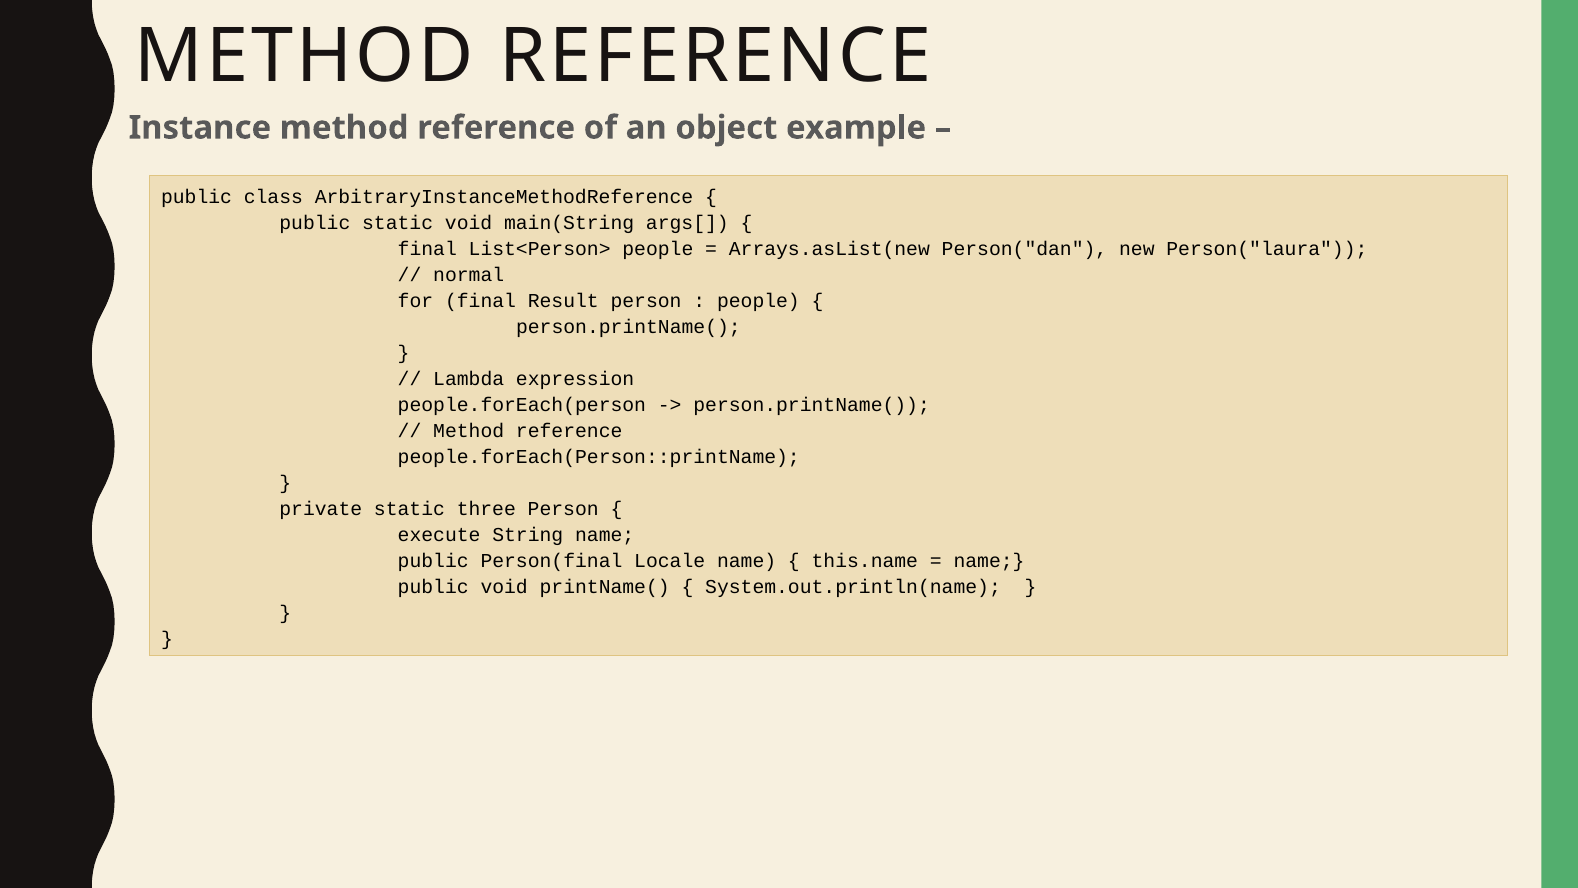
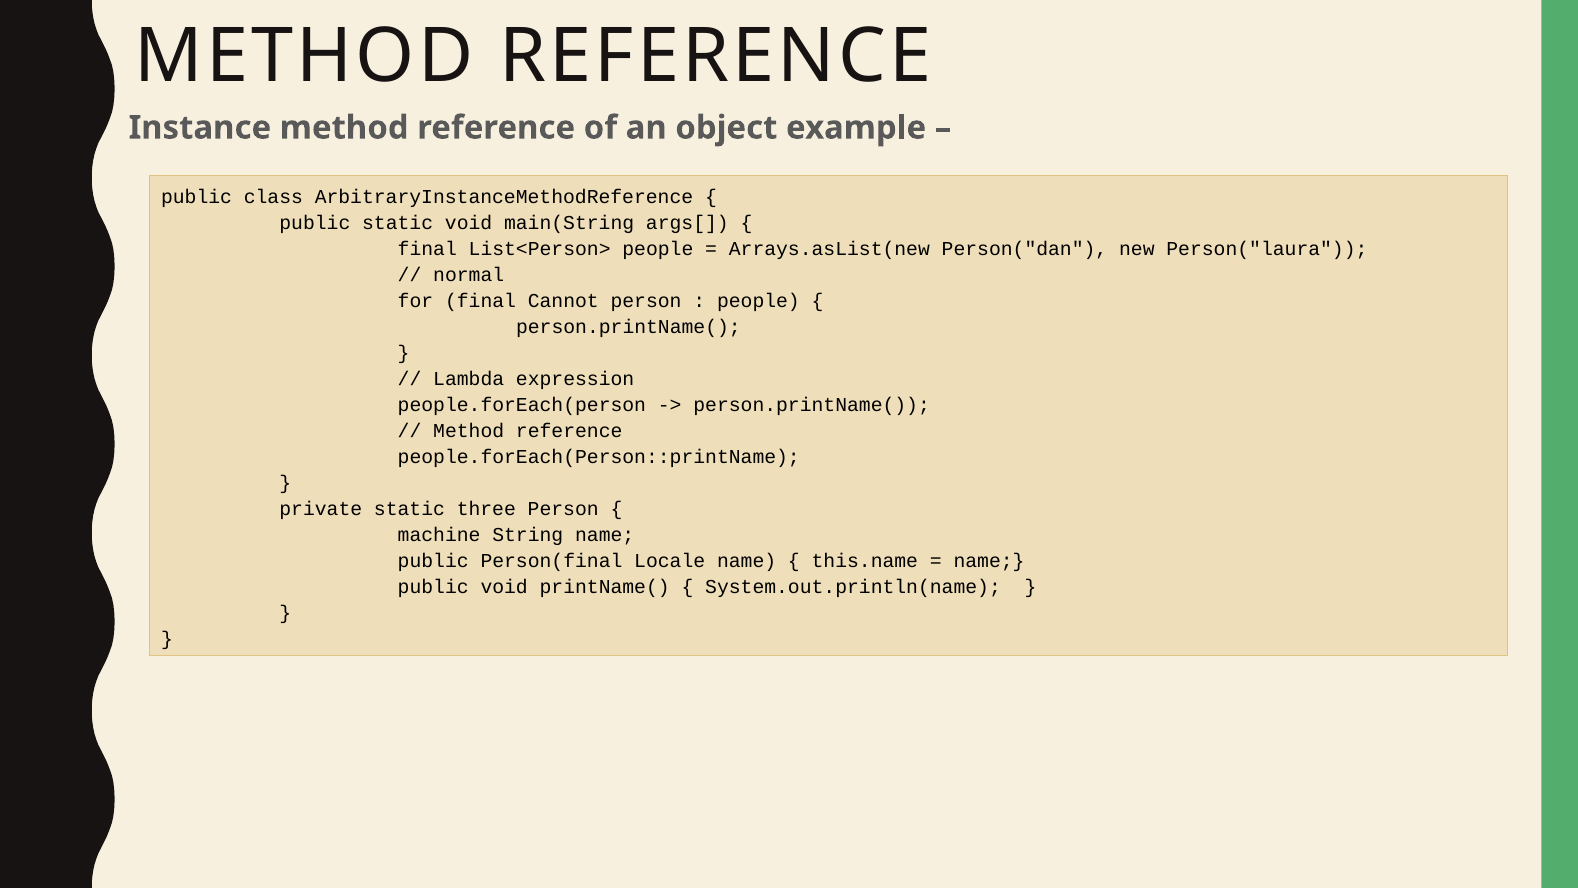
Result: Result -> Cannot
execute: execute -> machine
